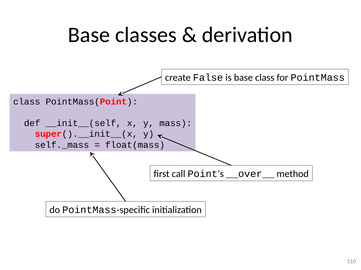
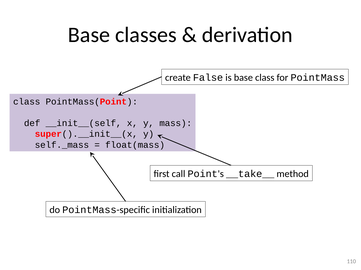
__over__: __over__ -> __take__
